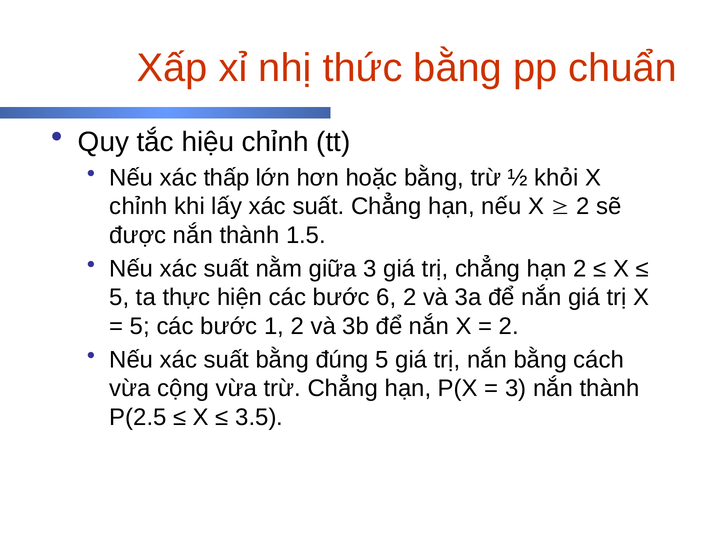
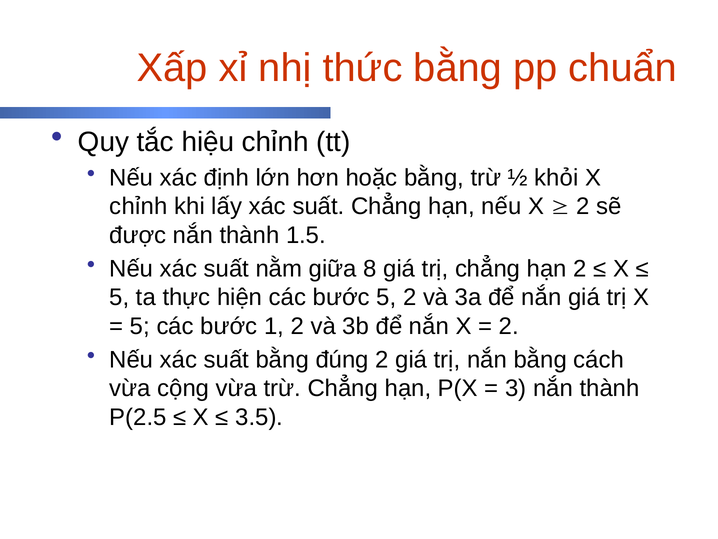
thấp: thấp -> định
giữa 3: 3 -> 8
bước 6: 6 -> 5
đúng 5: 5 -> 2
